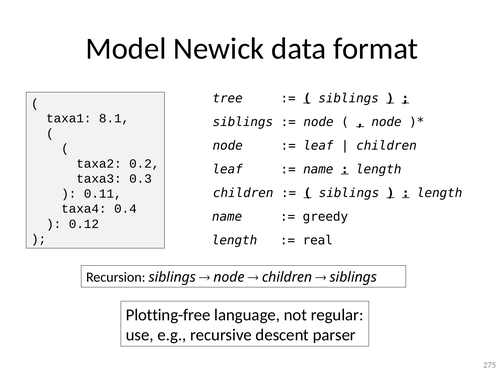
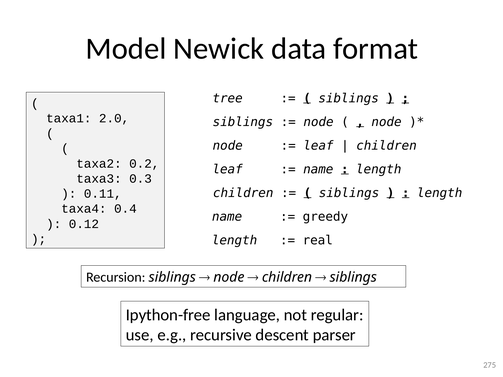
8.1: 8.1 -> 2.0
Plotting-free: Plotting-free -> Ipython-free
